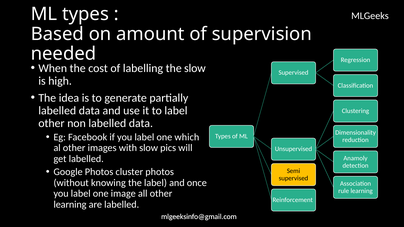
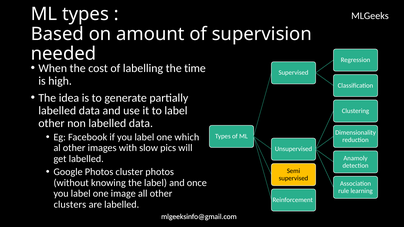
the slow: slow -> time
learning at (70, 205): learning -> clusters
